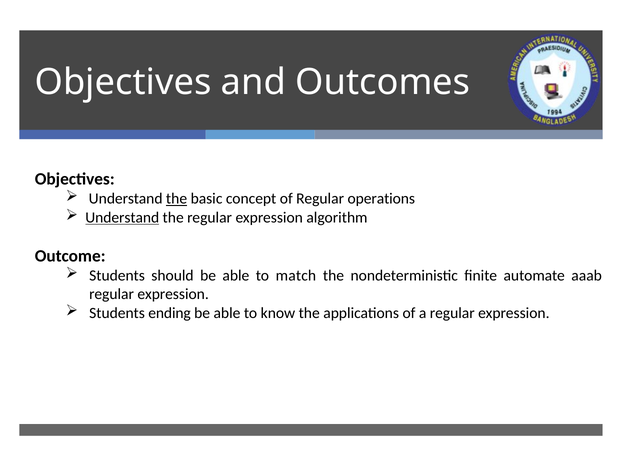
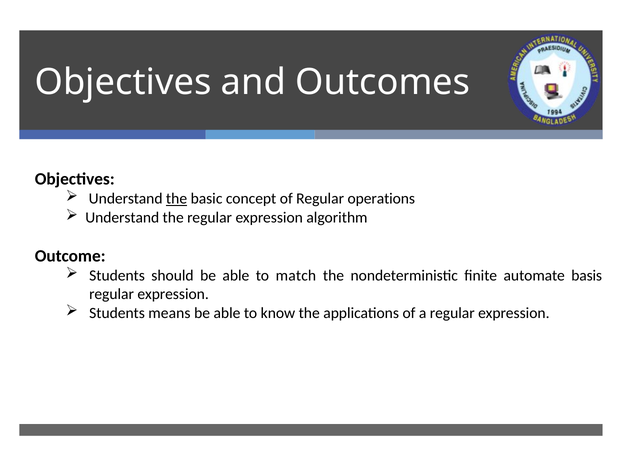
Understand at (122, 217) underline: present -> none
aaab: aaab -> basis
ending: ending -> means
